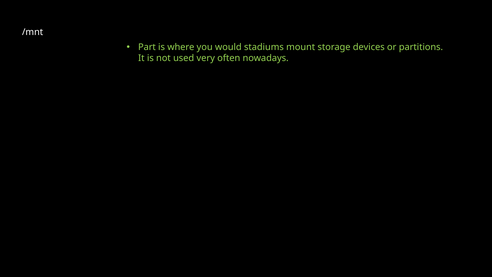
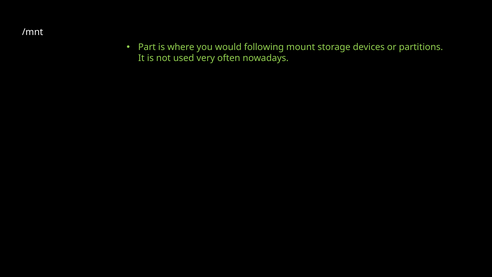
stadiums: stadiums -> following
